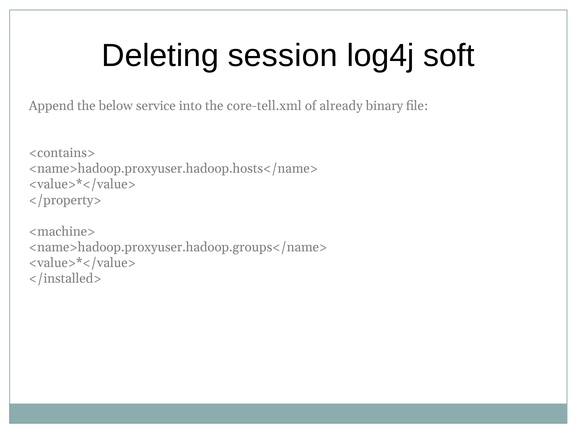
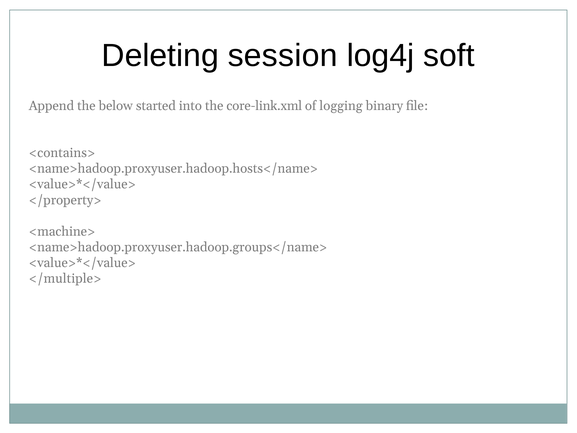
service: service -> started
core-tell.xml: core-tell.xml -> core-link.xml
already: already -> logging
</installed>: </installed> -> </multiple>
